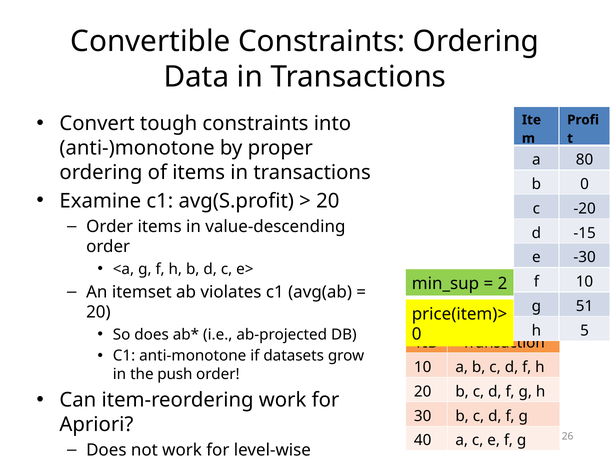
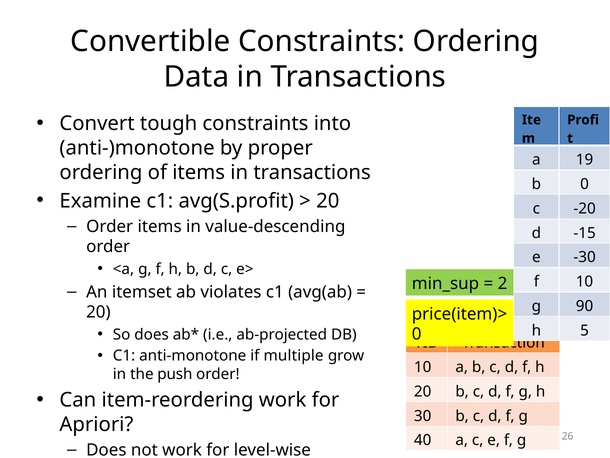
80: 80 -> 19
51: 51 -> 90
datasets: datasets -> multiple
